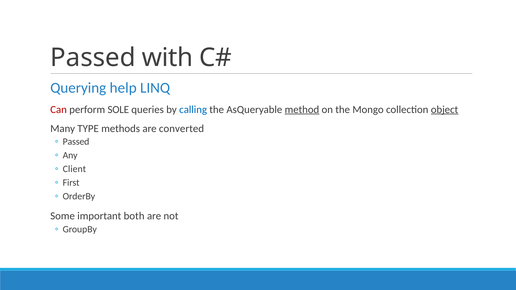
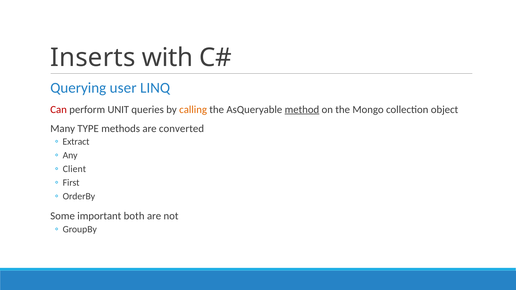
Passed at (93, 58): Passed -> Inserts
help: help -> user
SOLE: SOLE -> UNIT
calling colour: blue -> orange
object underline: present -> none
Passed at (76, 142): Passed -> Extract
